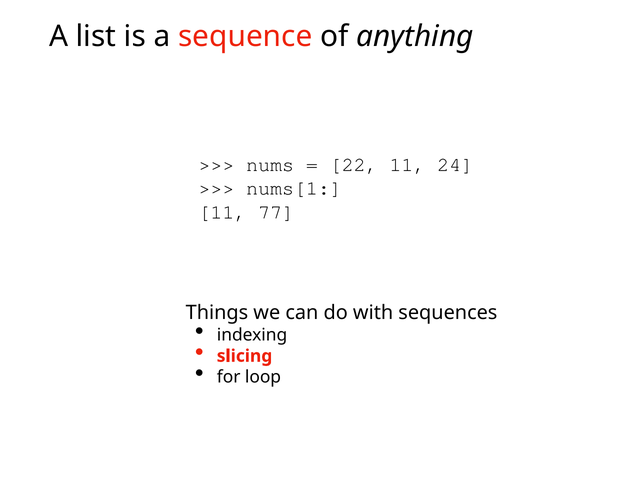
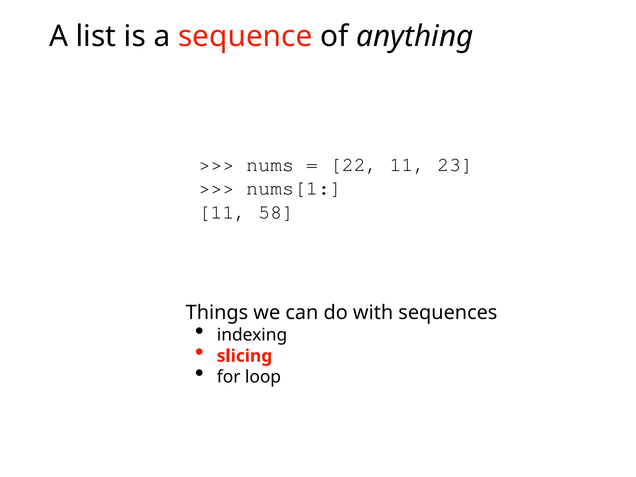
24: 24 -> 23
77: 77 -> 58
